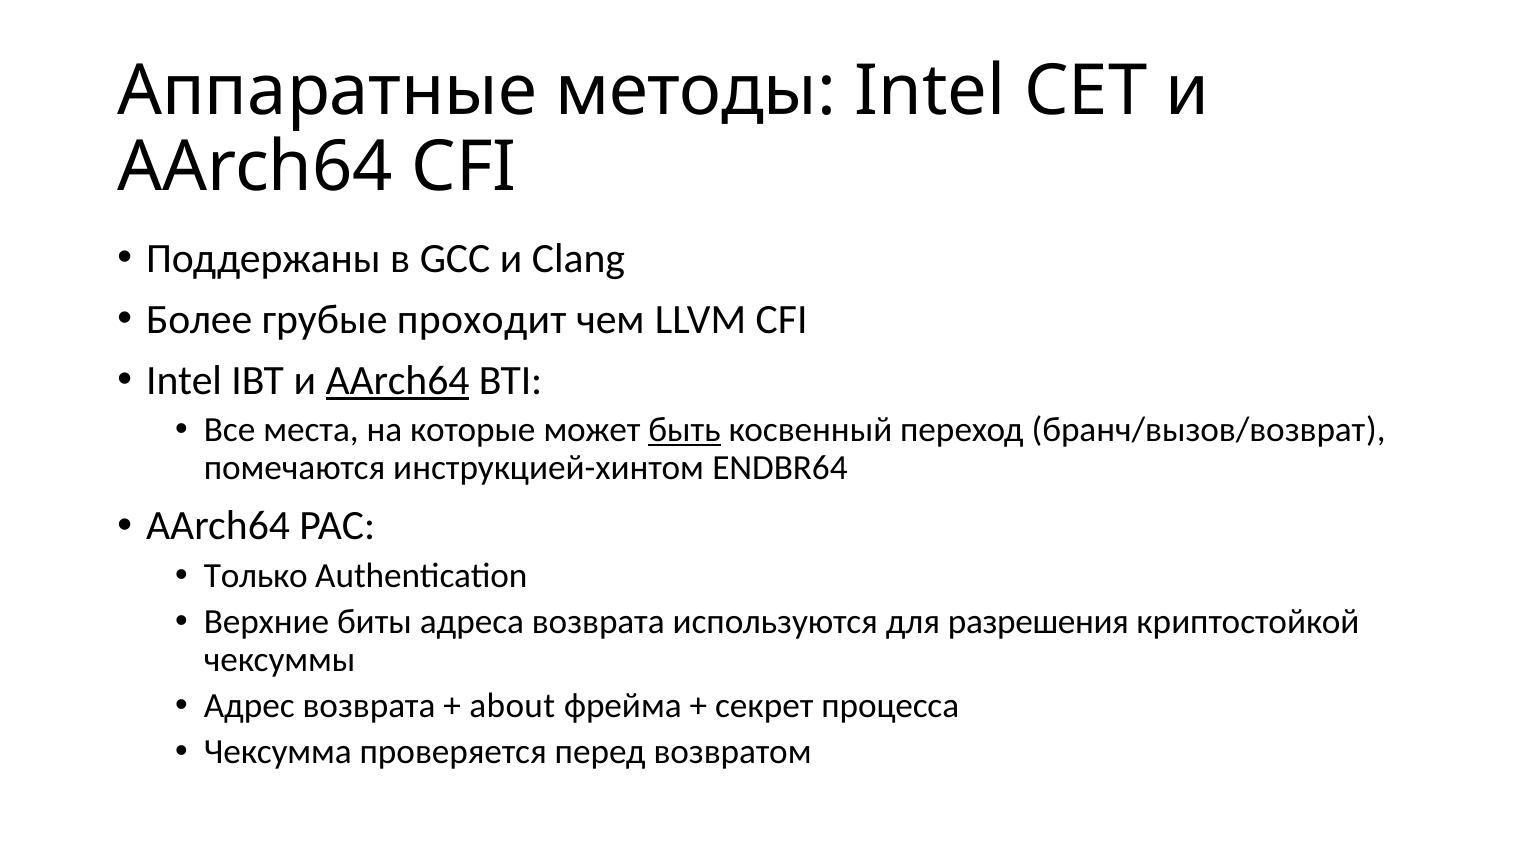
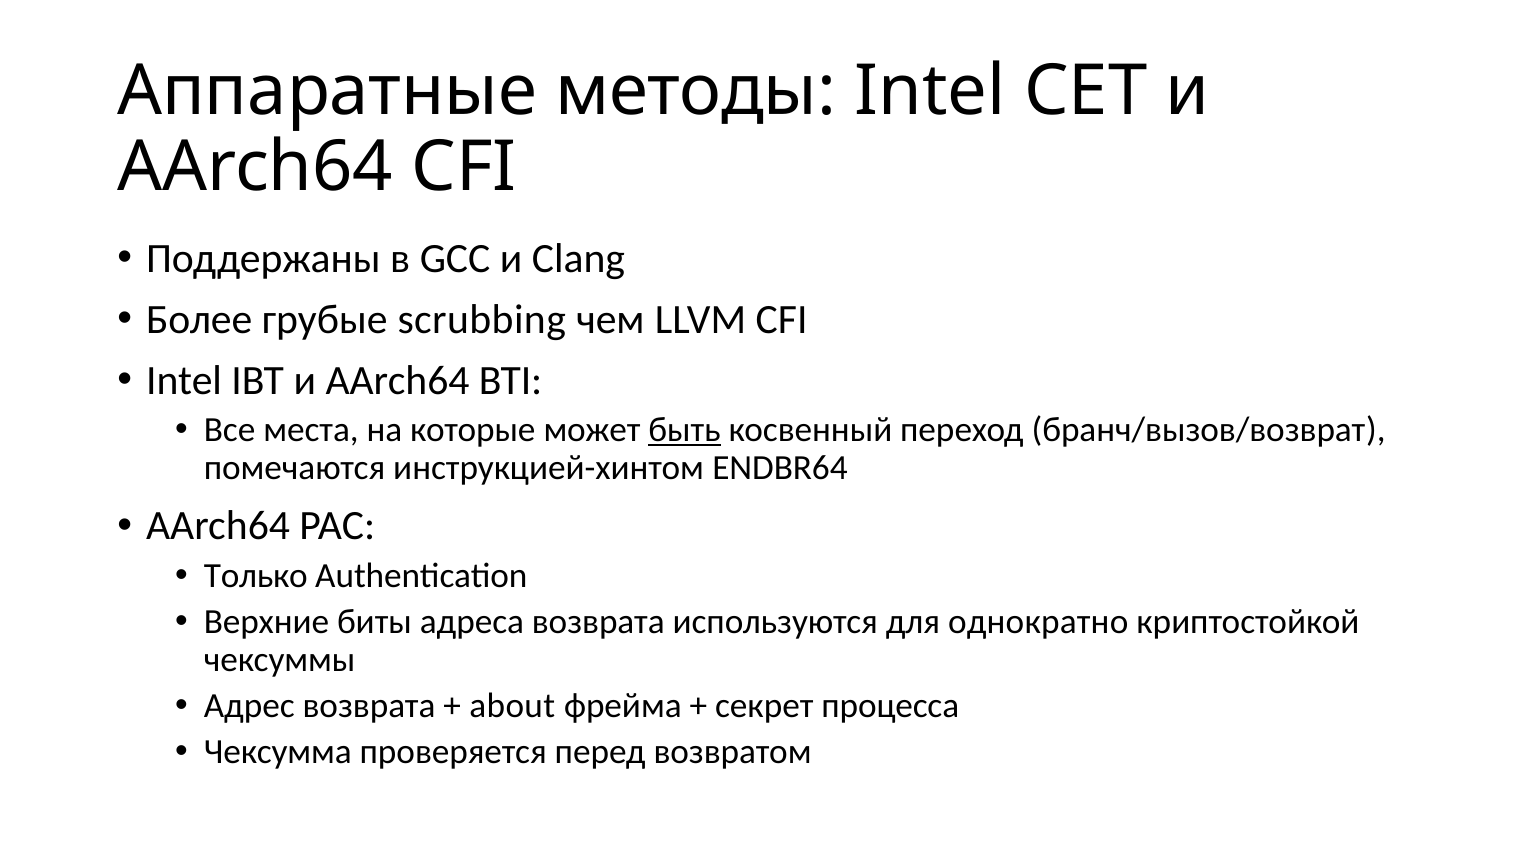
проходит: проходит -> scrubbing
AArch64 at (397, 381) underline: present -> none
разрешения: разрешения -> однократно
